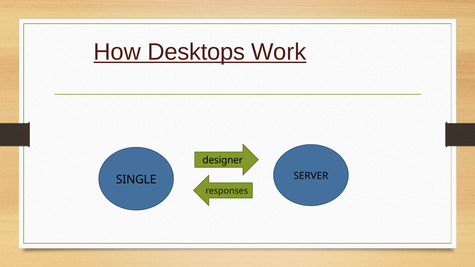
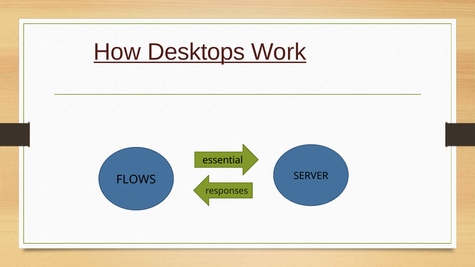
designer: designer -> essential
SINGLE: SINGLE -> FLOWS
